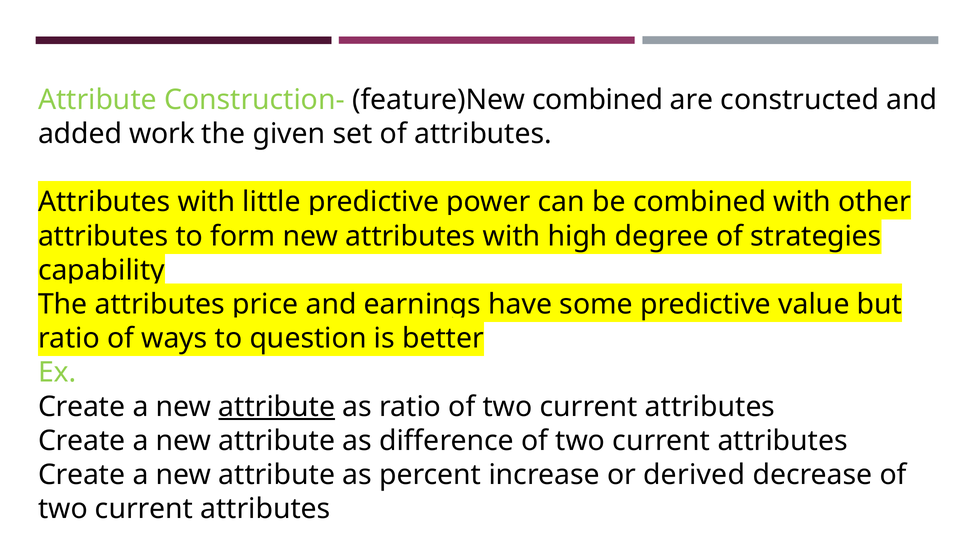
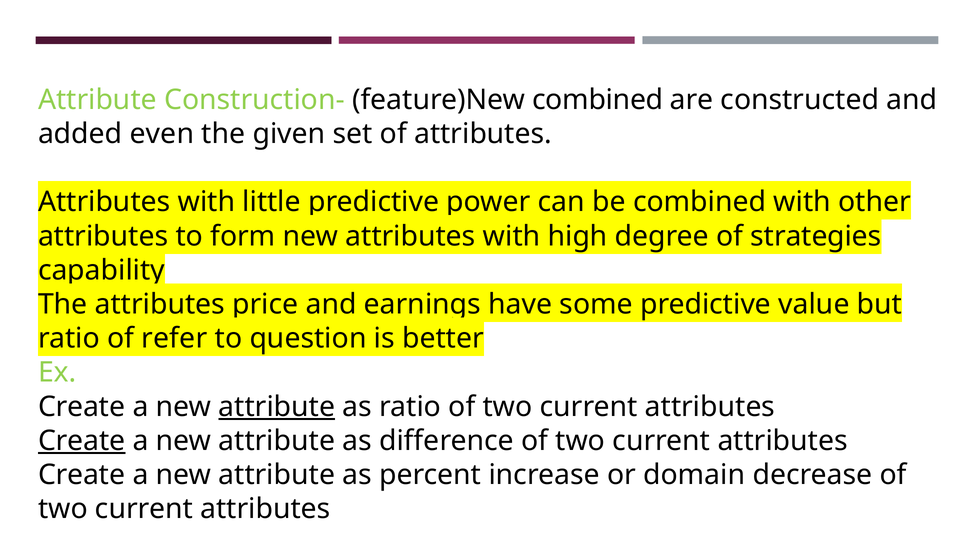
work: work -> even
ways: ways -> refer
Create at (82, 441) underline: none -> present
derived: derived -> domain
